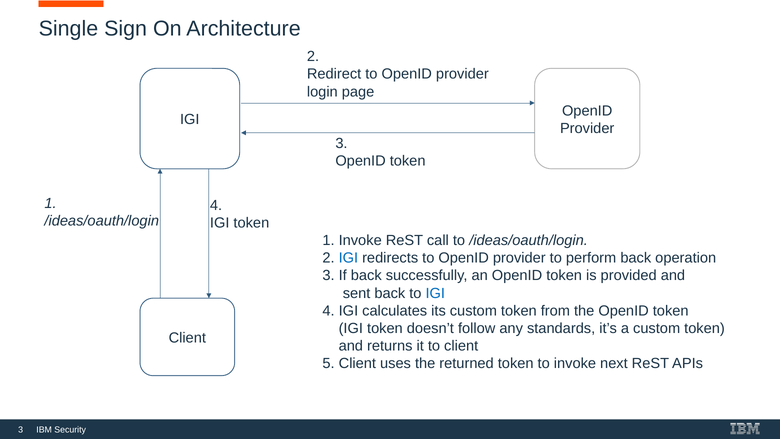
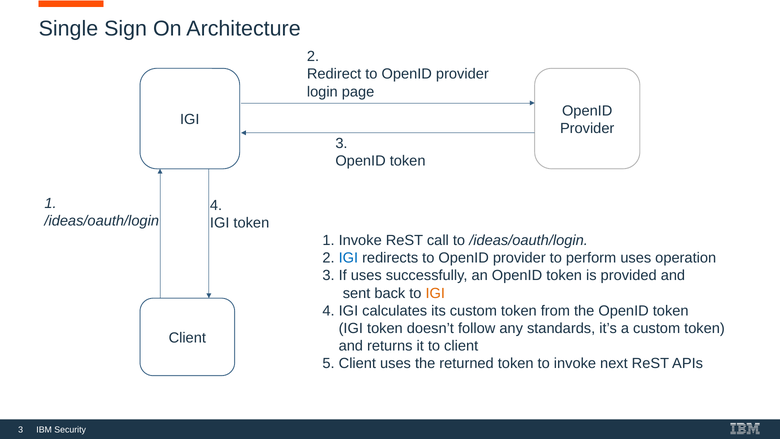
perform back: back -> uses
If back: back -> uses
IGI at (435, 293) colour: blue -> orange
